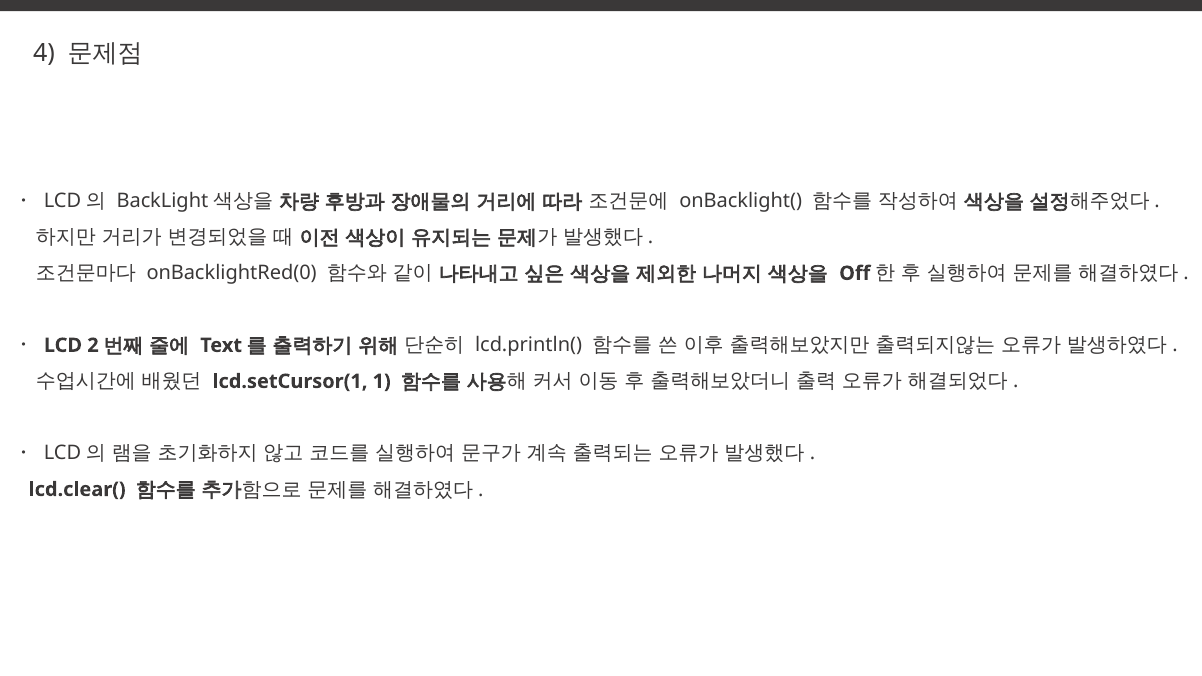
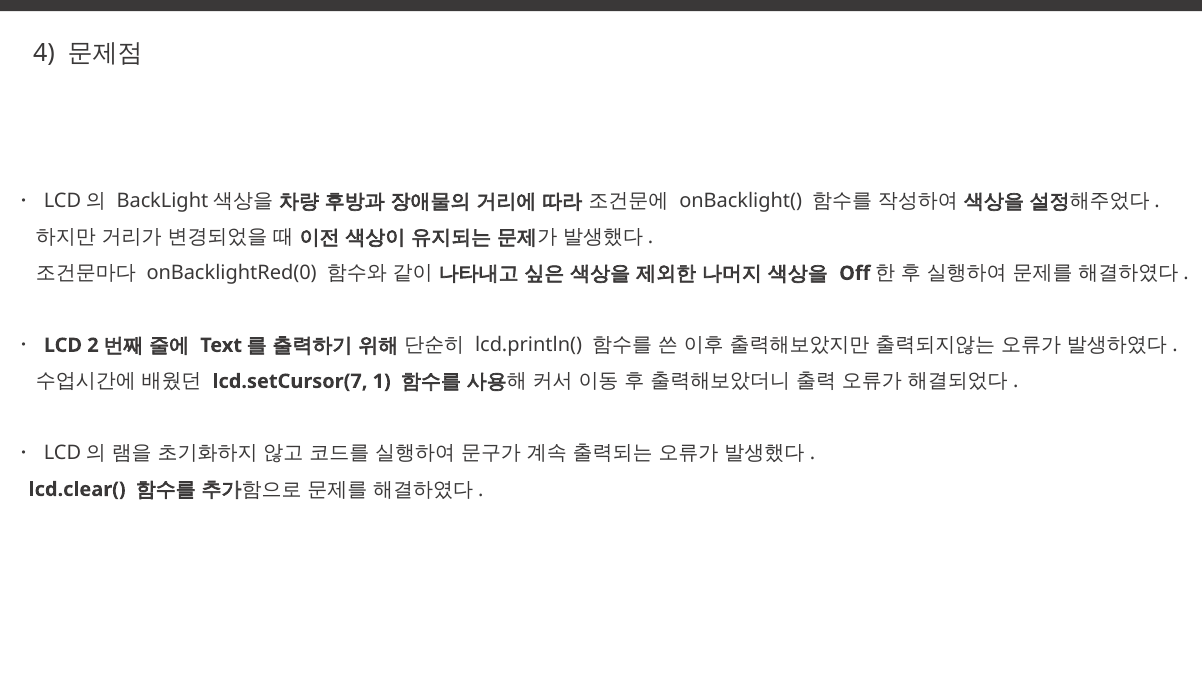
lcd.setCursor(1: lcd.setCursor(1 -> lcd.setCursor(7
